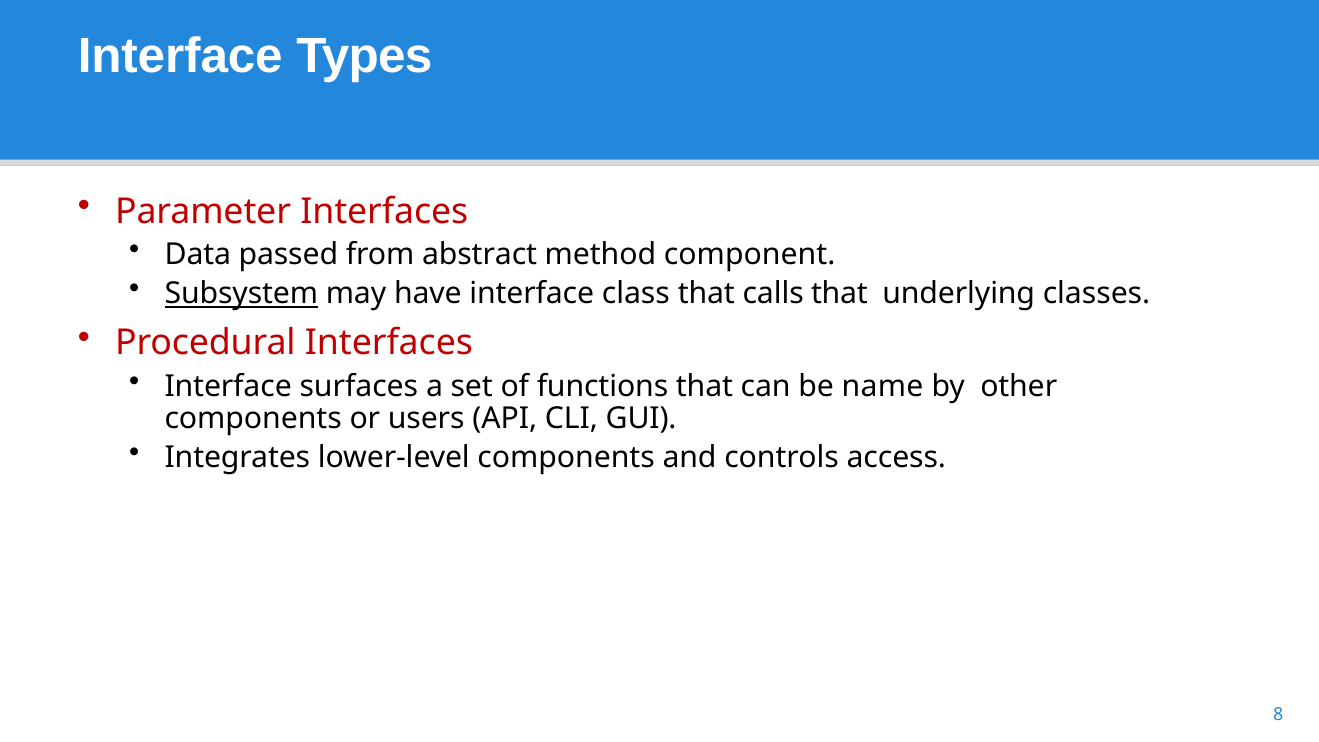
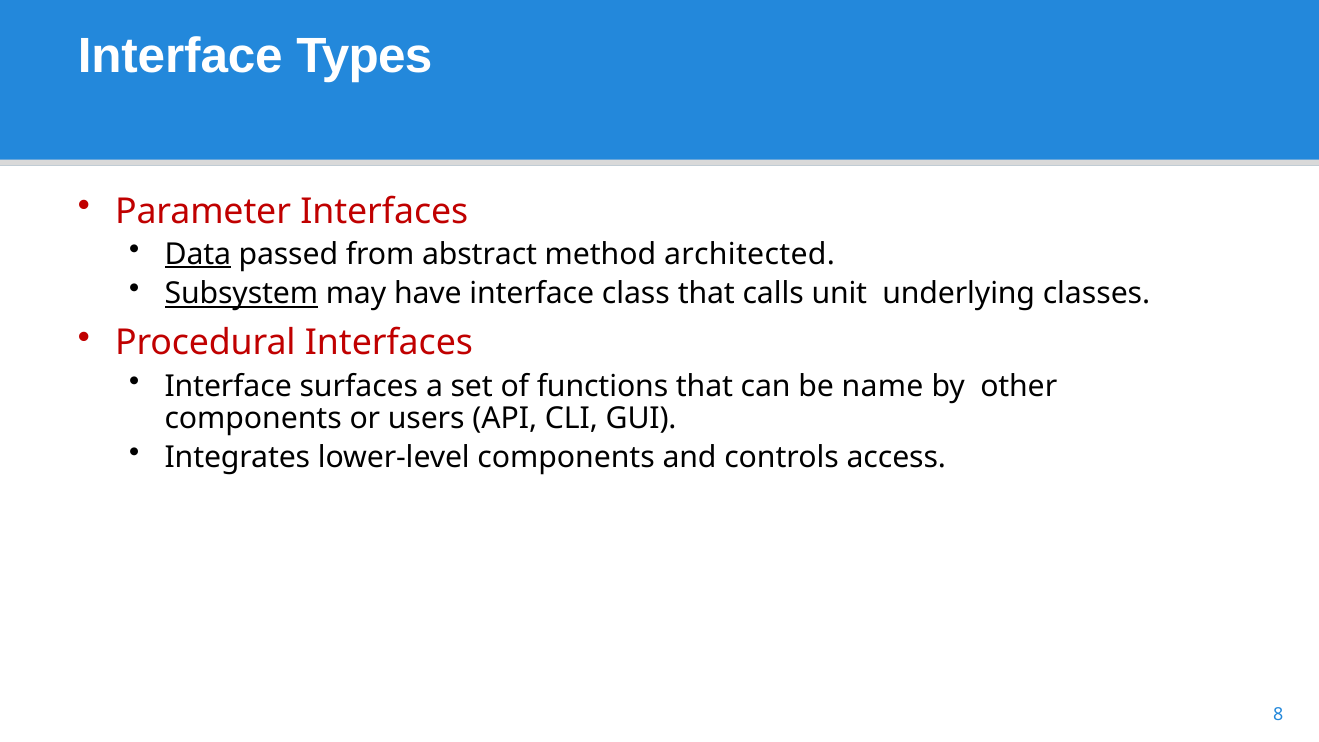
Data underline: none -> present
component: component -> architected
calls that: that -> unit
